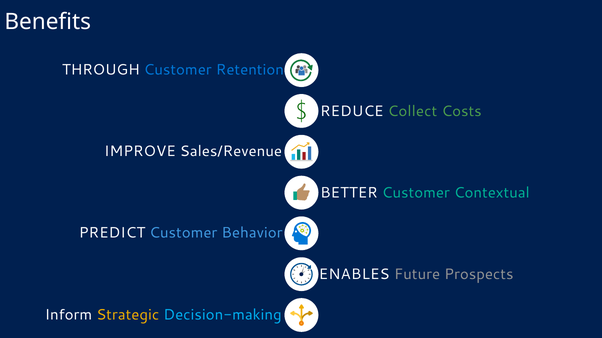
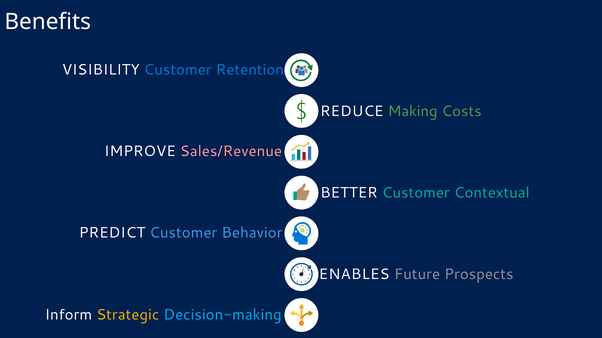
THROUGH: THROUGH -> VISIBILITY
Collect: Collect -> Making
Sales/Revenue colour: white -> pink
